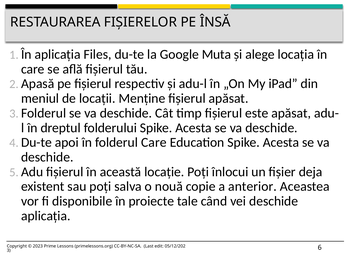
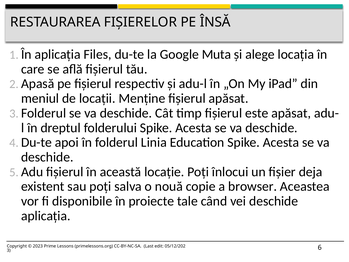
folderul Care: Care -> Linia
anterior: anterior -> browser
